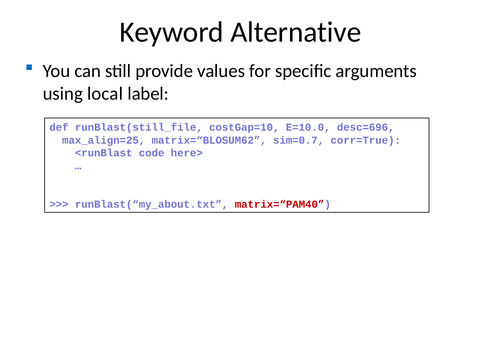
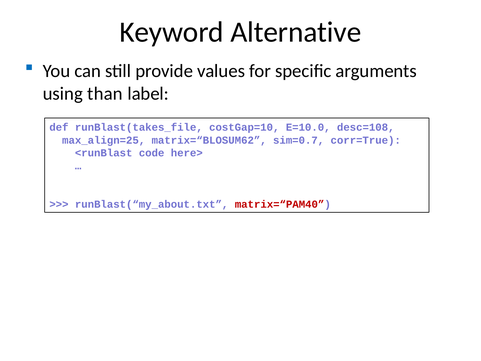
local: local -> than
runBlast(still_file: runBlast(still_file -> runBlast(takes_file
desc=696: desc=696 -> desc=108
